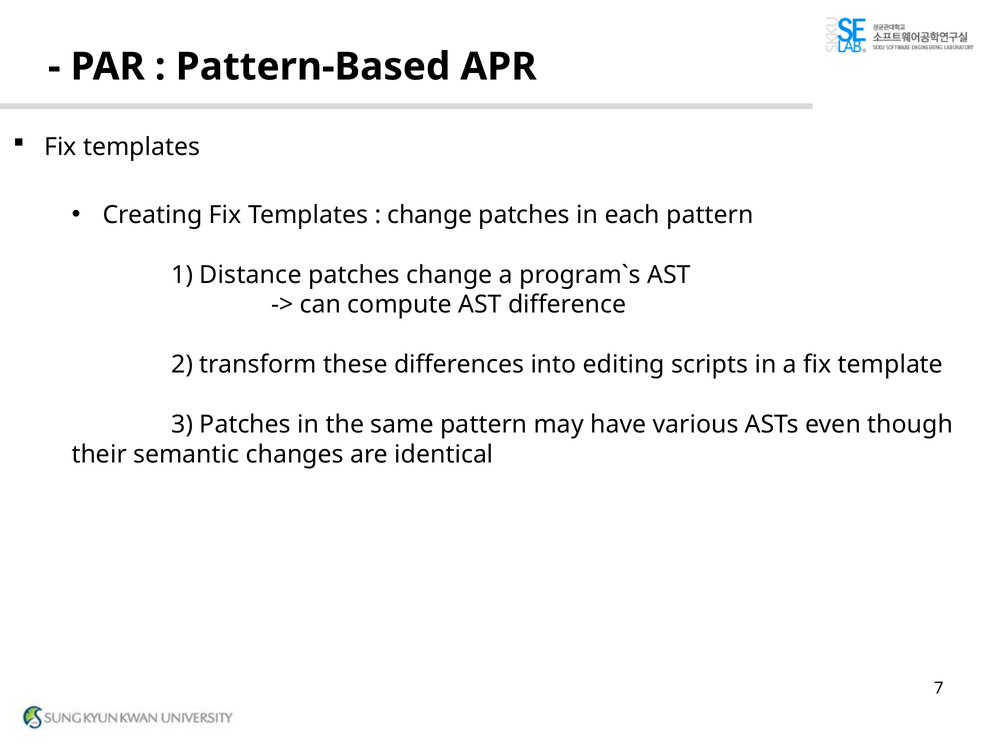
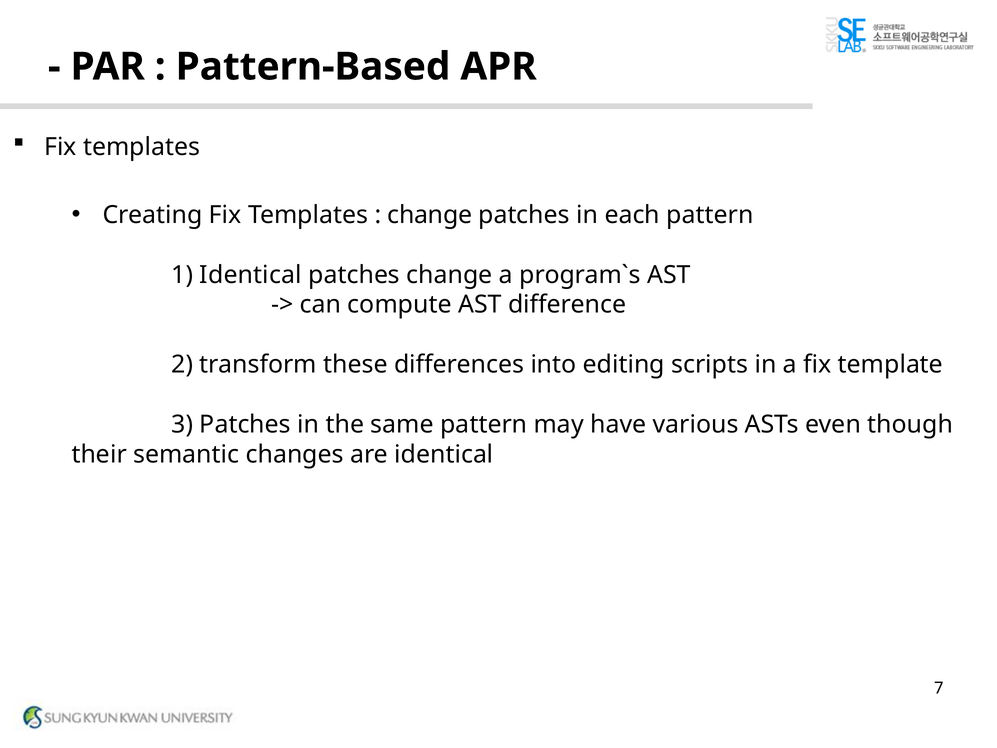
1 Distance: Distance -> Identical
